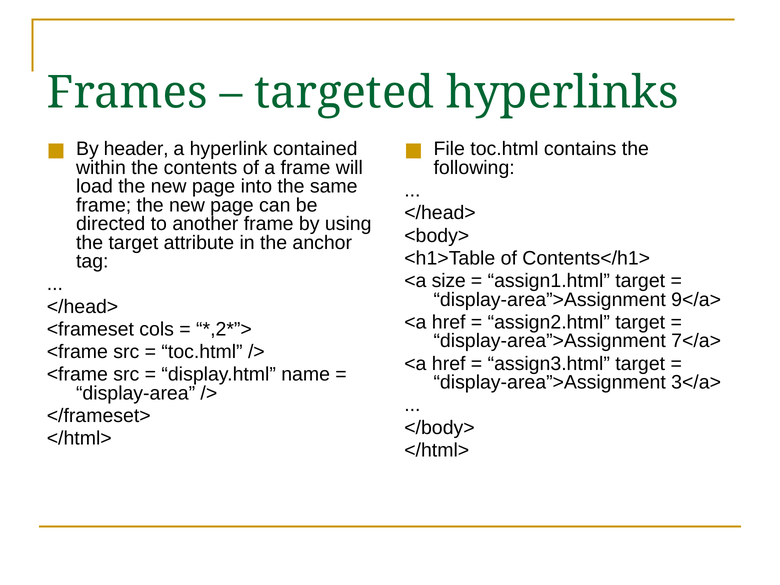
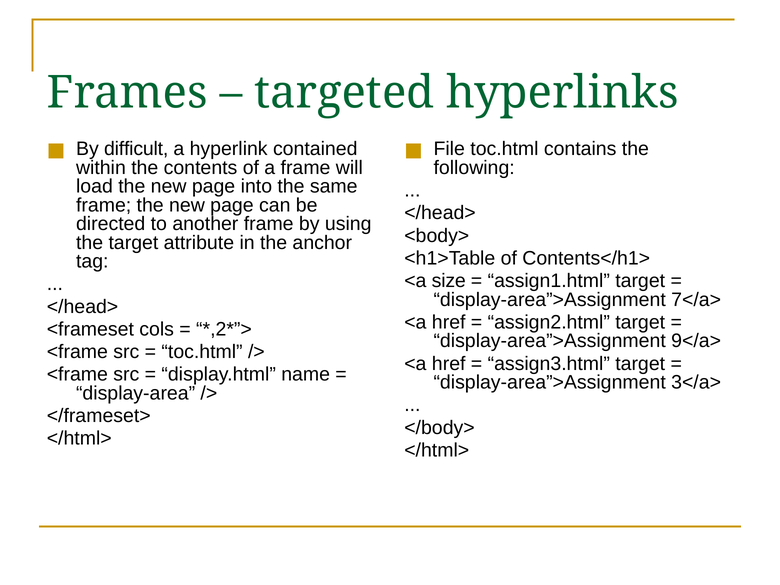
header: header -> difficult
9</a>: 9</a> -> 7</a>
7</a>: 7</a> -> 9</a>
